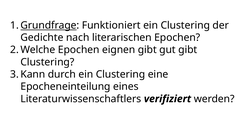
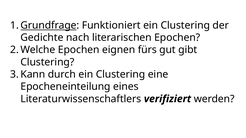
eignen gibt: gibt -> fürs
